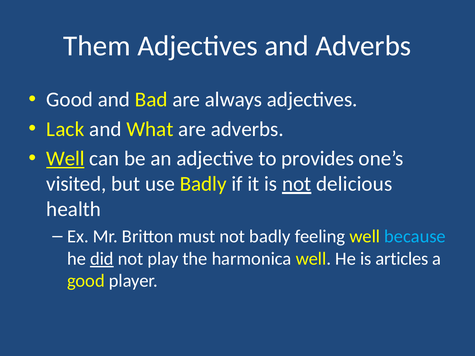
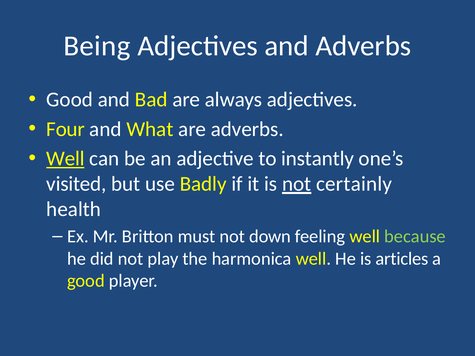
Them: Them -> Being
Lack: Lack -> Four
provides: provides -> instantly
delicious: delicious -> certainly
not badly: badly -> down
because colour: light blue -> light green
did underline: present -> none
